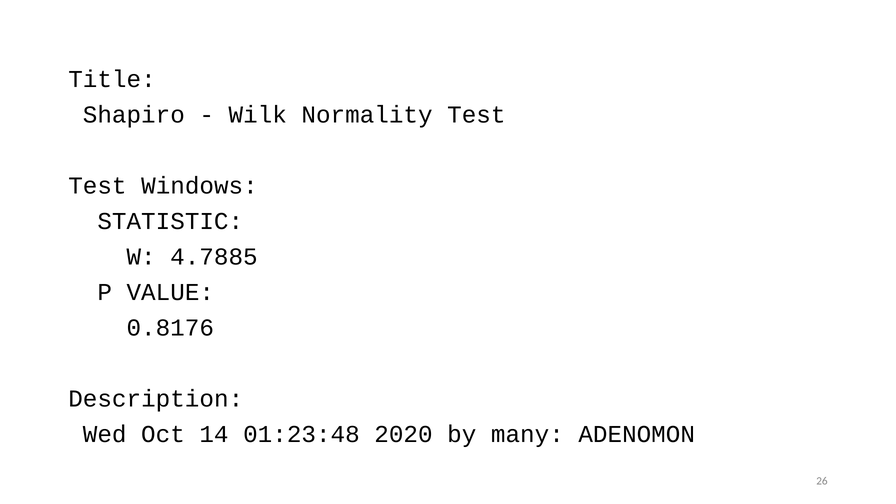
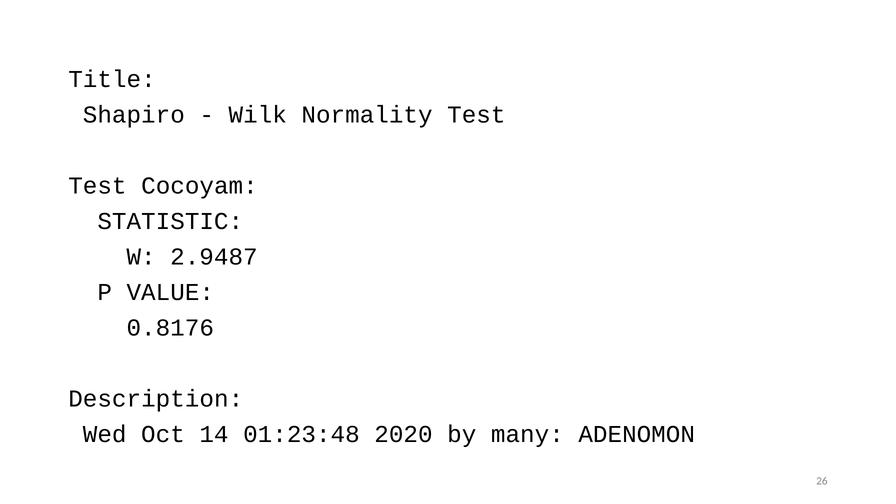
Windows: Windows -> Cocoyam
4.7885: 4.7885 -> 2.9487
